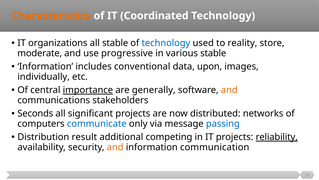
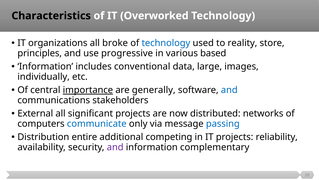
Characteristics colour: orange -> black
Coordinated: Coordinated -> Overworked
all stable: stable -> broke
moderate: moderate -> principles
various stable: stable -> based
upon: upon -> large
and at (229, 90) colour: orange -> blue
Seconds: Seconds -> External
result: result -> entire
reliability underline: present -> none
and at (115, 147) colour: orange -> purple
communication: communication -> complementary
